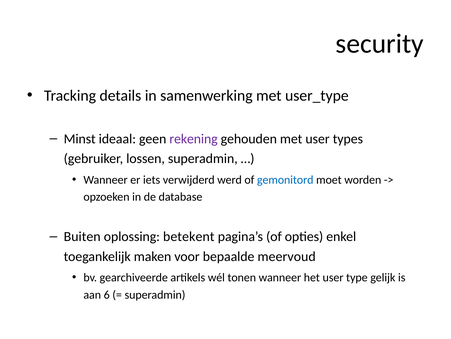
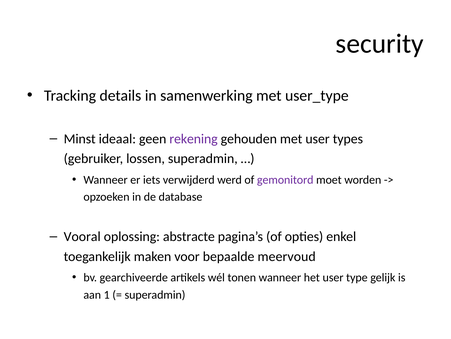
gemonitord colour: blue -> purple
Buiten: Buiten -> Vooral
betekent: betekent -> abstracte
6: 6 -> 1
